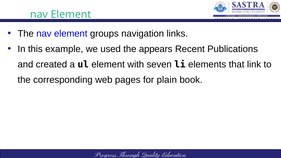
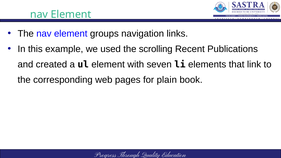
appears: appears -> scrolling
